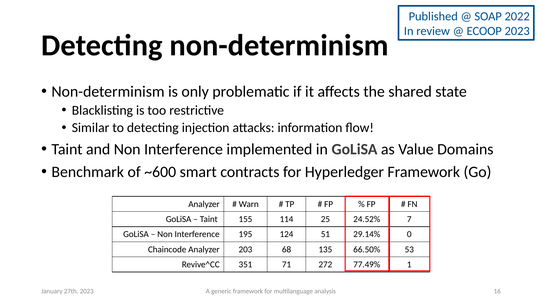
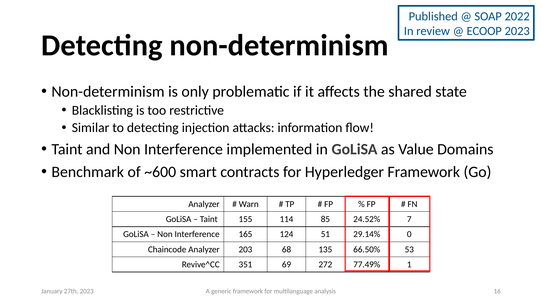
25: 25 -> 85
195: 195 -> 165
71: 71 -> 69
